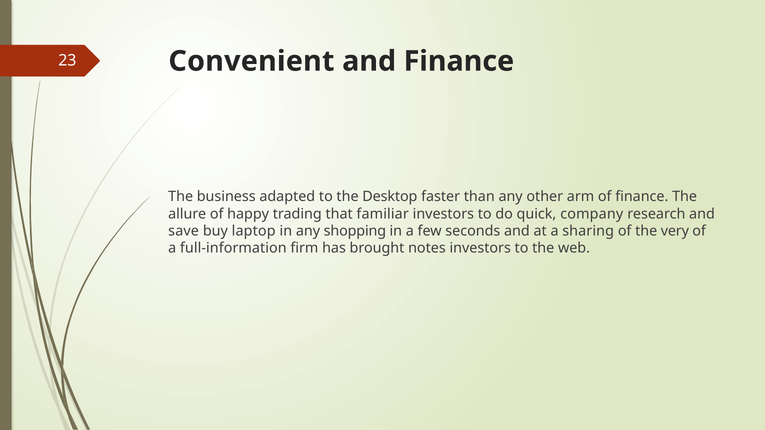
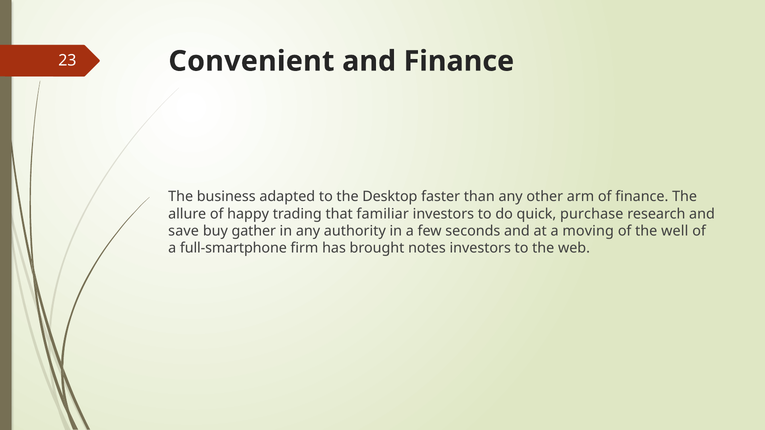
company: company -> purchase
laptop: laptop -> gather
shopping: shopping -> authority
sharing: sharing -> moving
very: very -> well
full-information: full-information -> full-smartphone
